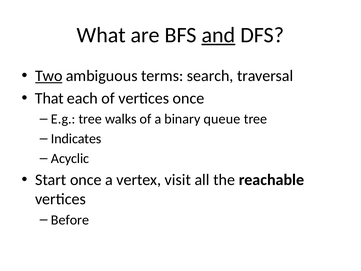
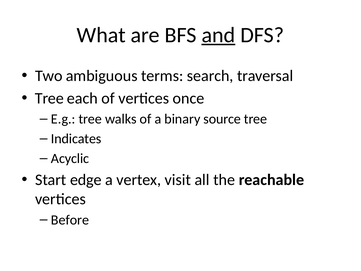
Two underline: present -> none
That at (49, 98): That -> Tree
queue: queue -> source
Start once: once -> edge
